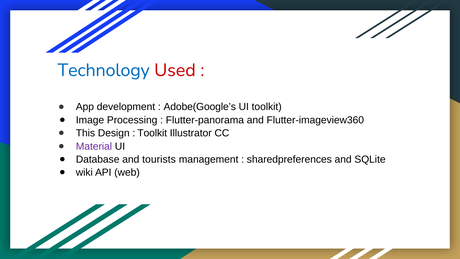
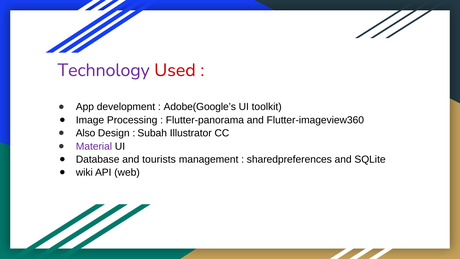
Technology colour: blue -> purple
This: This -> Also
Toolkit at (152, 133): Toolkit -> Subah
